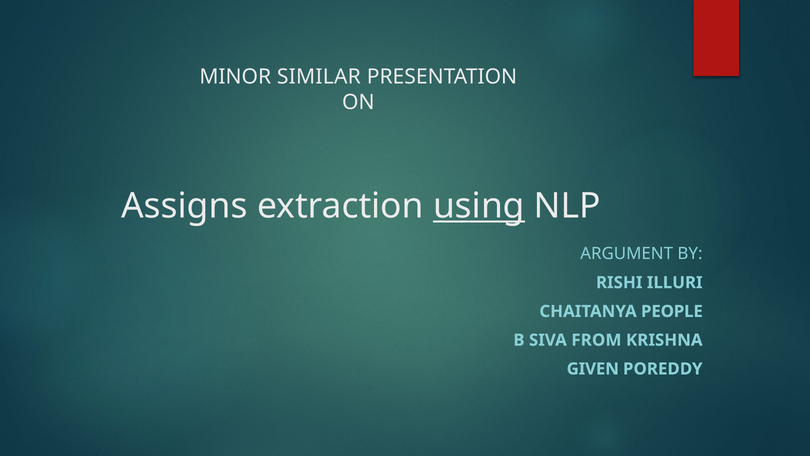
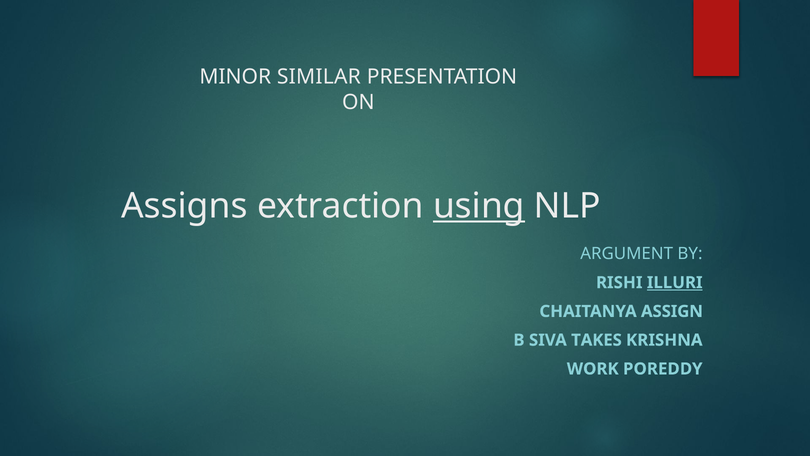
ILLURI underline: none -> present
PEOPLE: PEOPLE -> ASSIGN
FROM: FROM -> TAKES
GIVEN: GIVEN -> WORK
